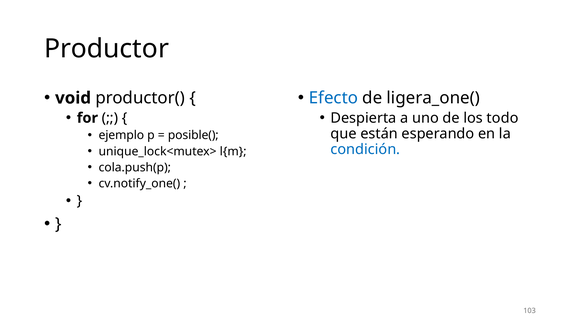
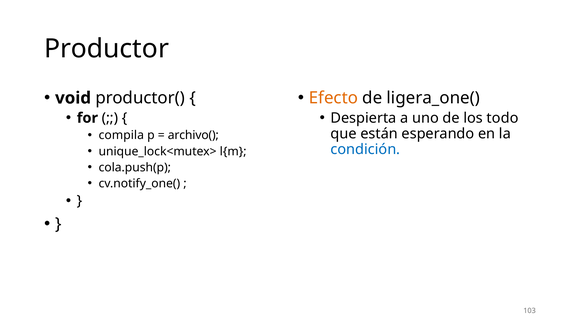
Efecto colour: blue -> orange
ejemplo: ejemplo -> compila
posible(: posible( -> archivo(
